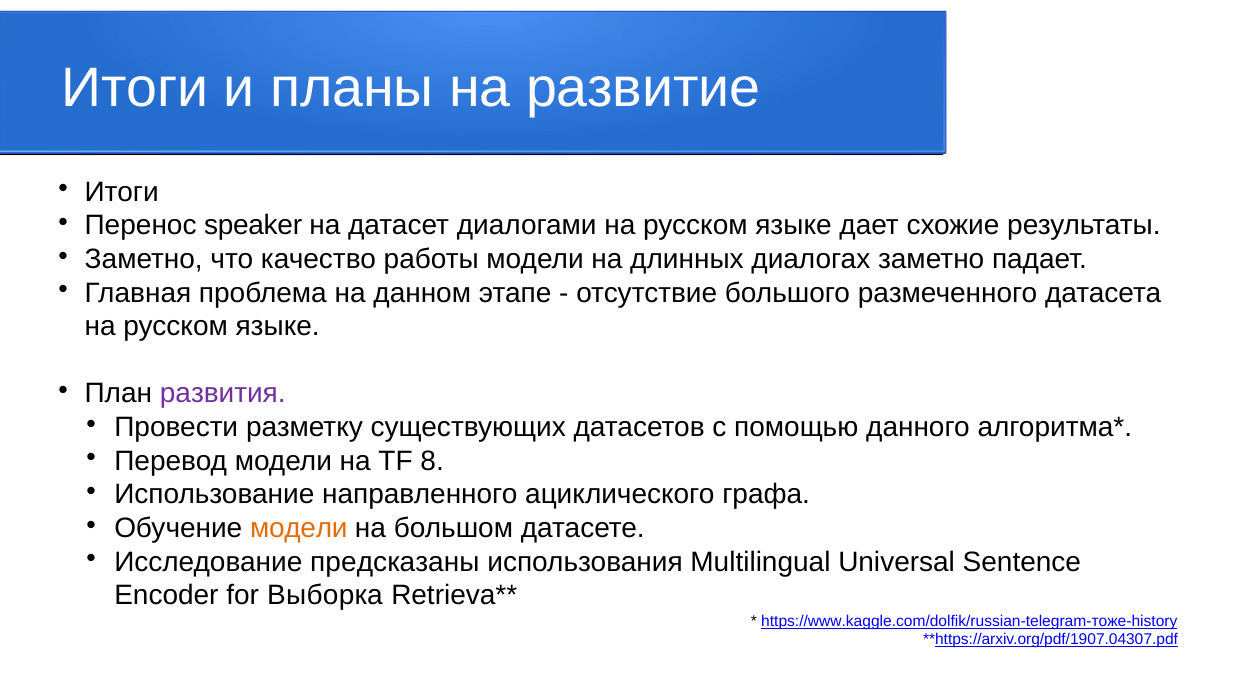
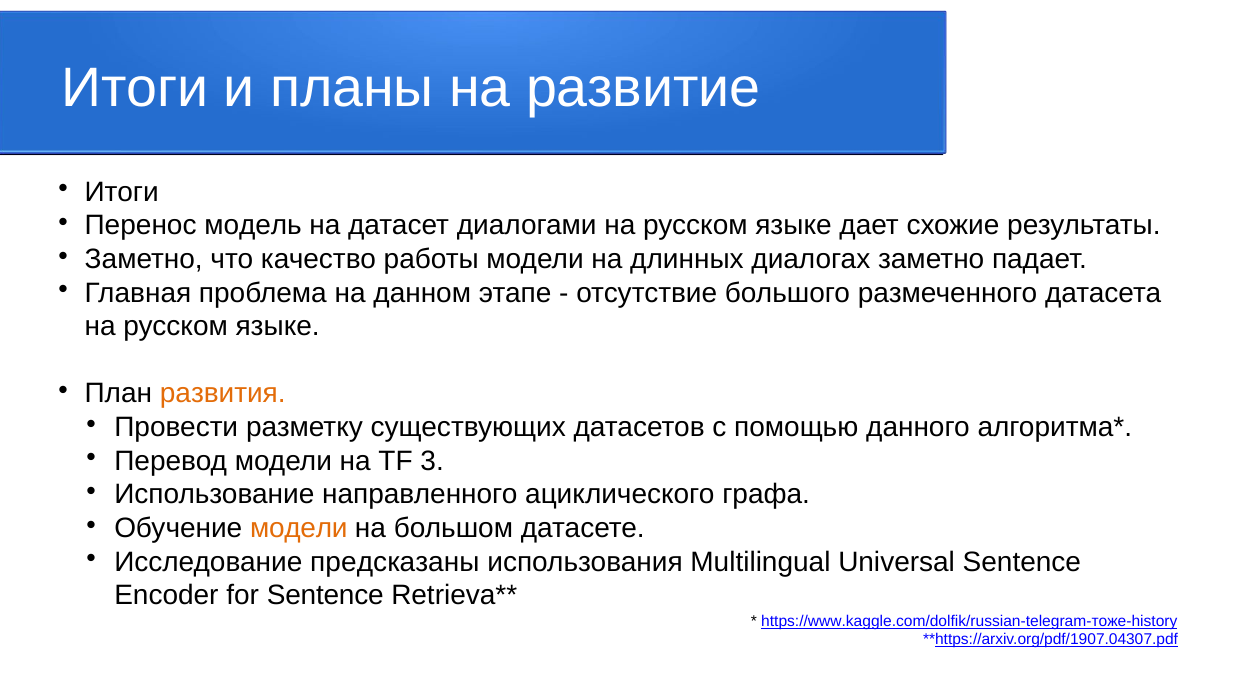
speaker: speaker -> модель
развития colour: purple -> orange
8: 8 -> 3
for Выборка: Выборка -> Sentence
